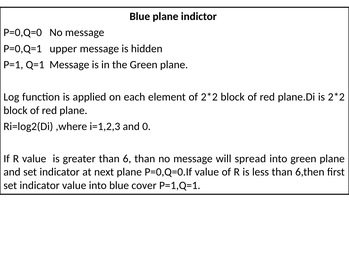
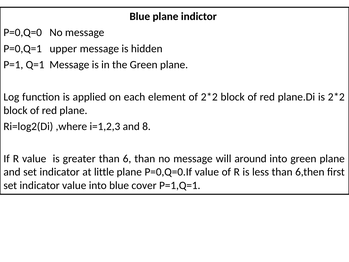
0: 0 -> 8
spread: spread -> around
next: next -> little
